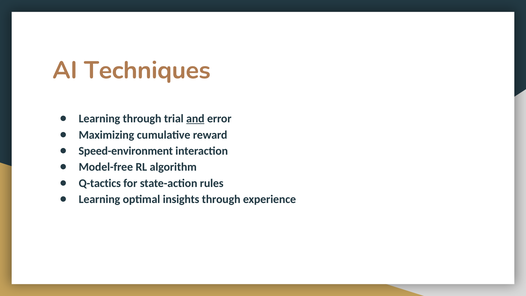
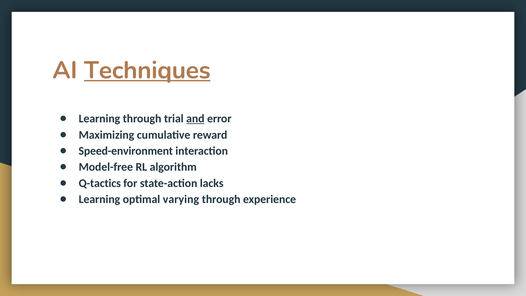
Techniques underline: none -> present
rules: rules -> lacks
insights: insights -> varying
